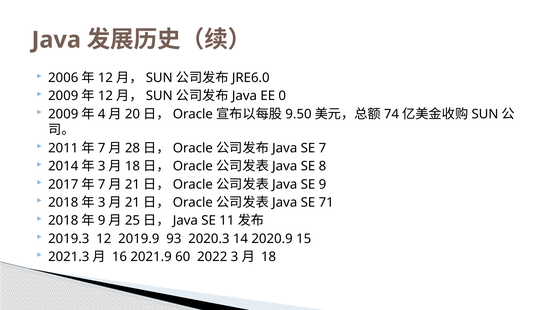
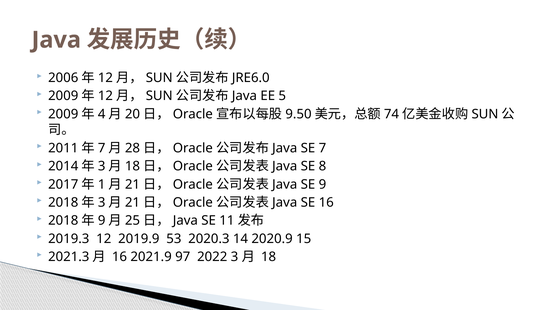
0: 0 -> 5
7 at (102, 184): 7 -> 1
SE 71: 71 -> 16
93: 93 -> 53
60: 60 -> 97
